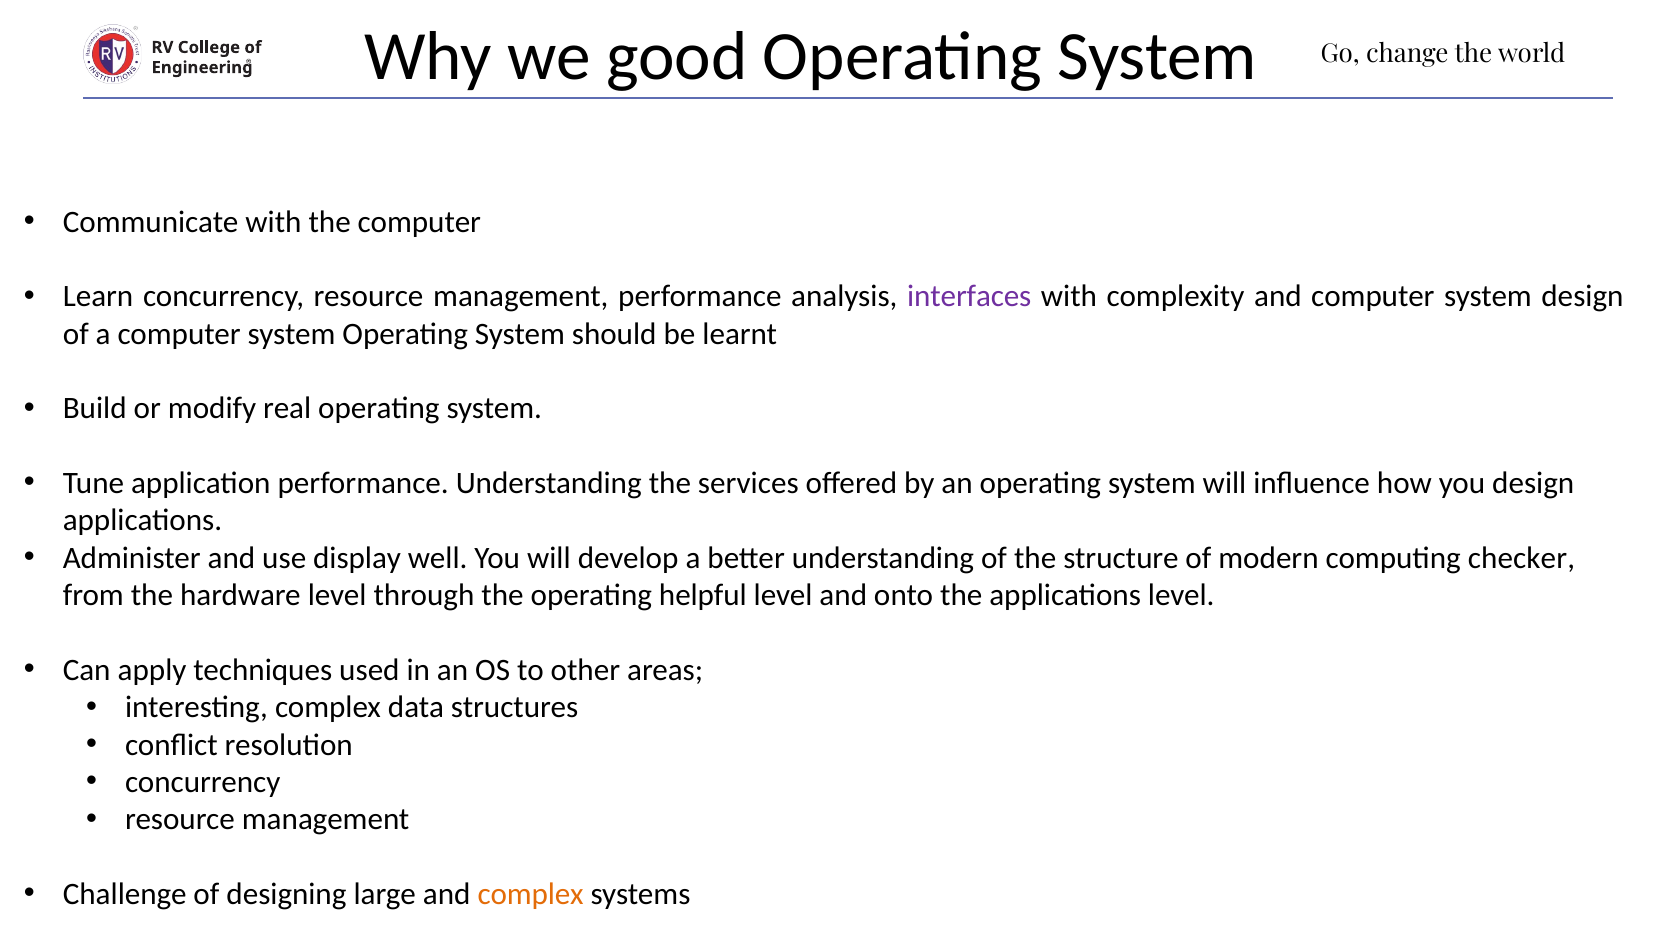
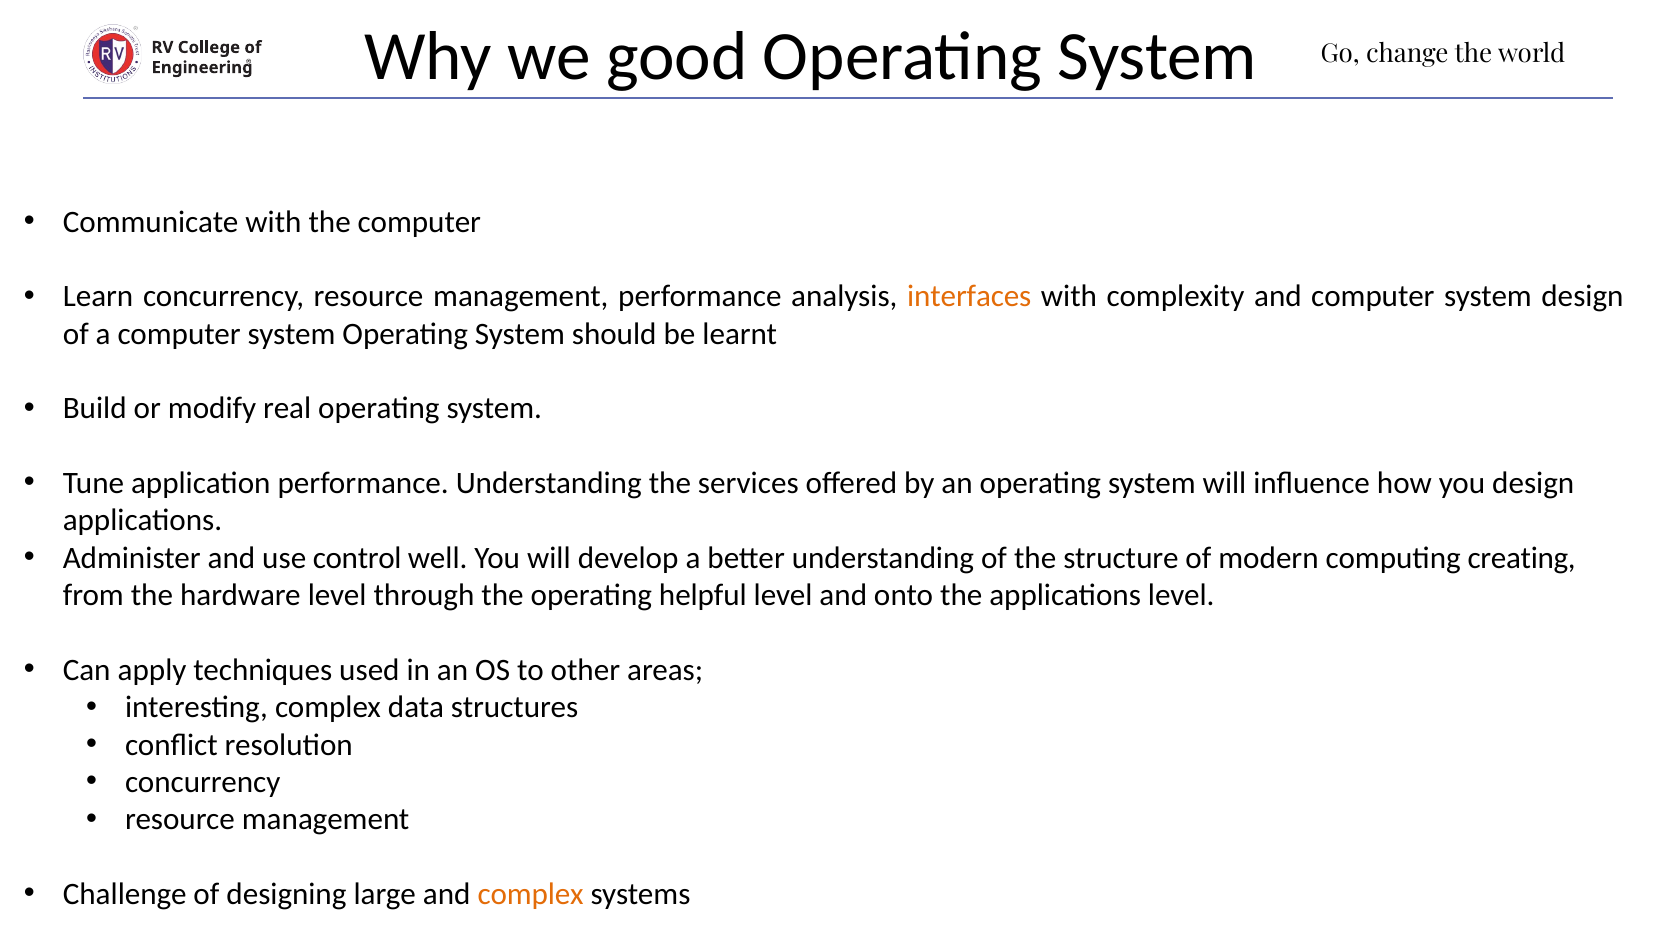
interfaces colour: purple -> orange
display: display -> control
checker: checker -> creating
